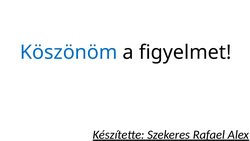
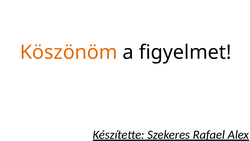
Köszönöm colour: blue -> orange
